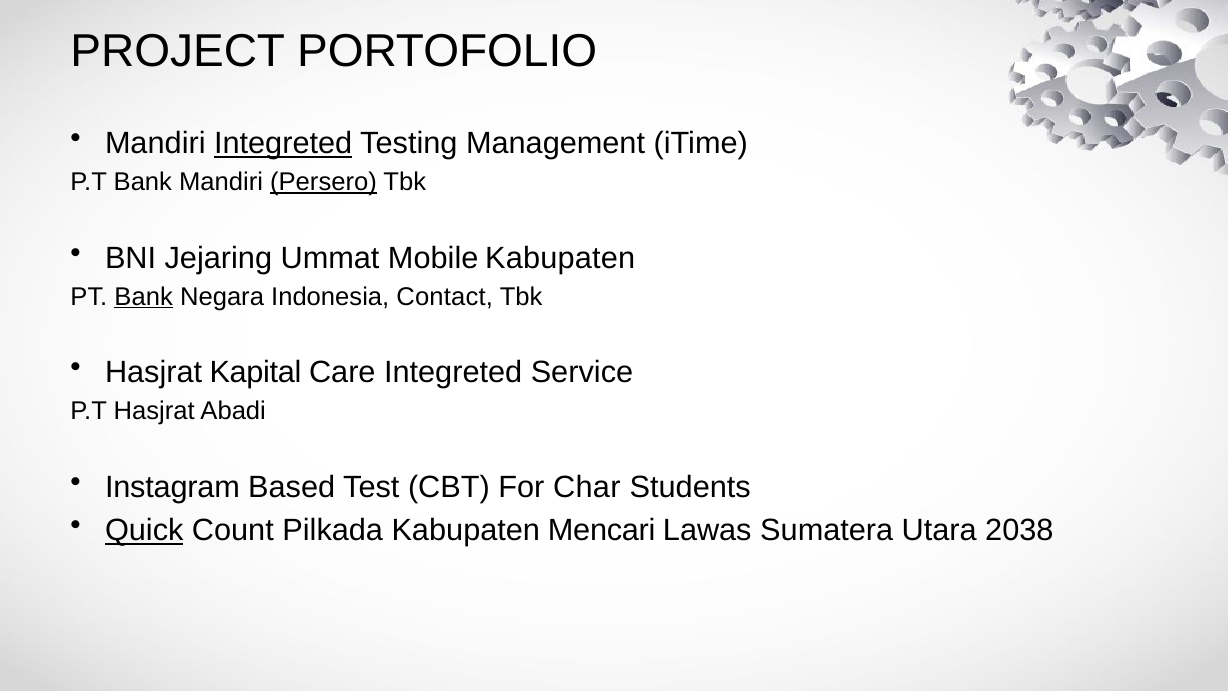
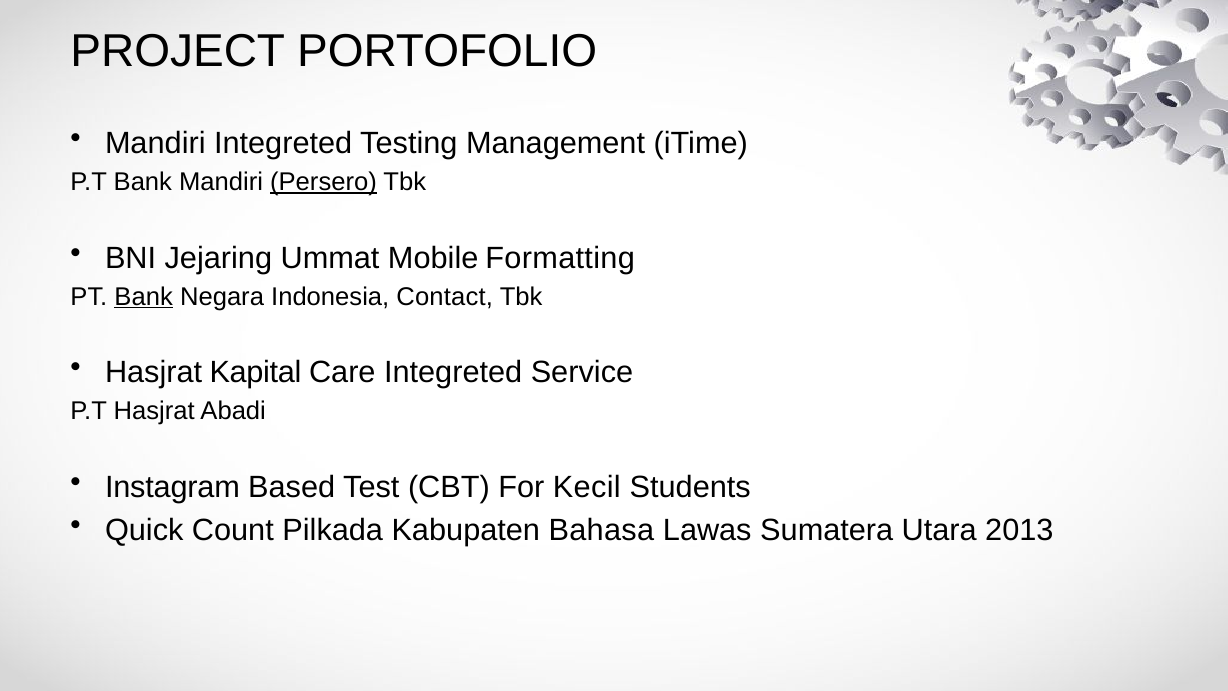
Integreted at (283, 143) underline: present -> none
Mobile Kabupaten: Kabupaten -> Formatting
Char: Char -> Kecil
Quick underline: present -> none
Mencari: Mencari -> Bahasa
2038: 2038 -> 2013
